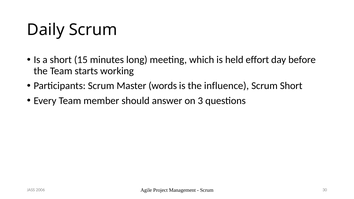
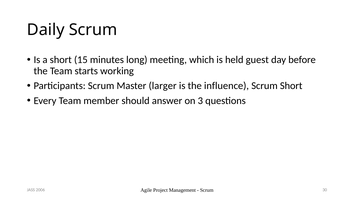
effort: effort -> guest
words: words -> larger
